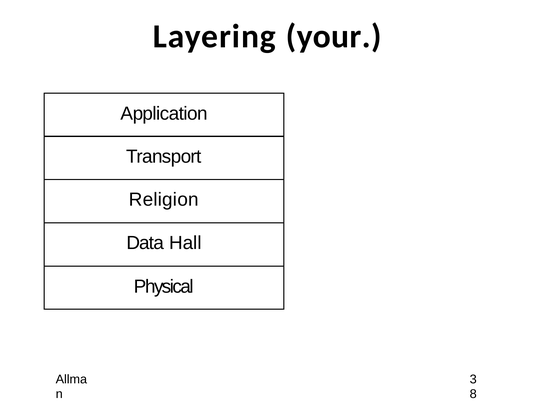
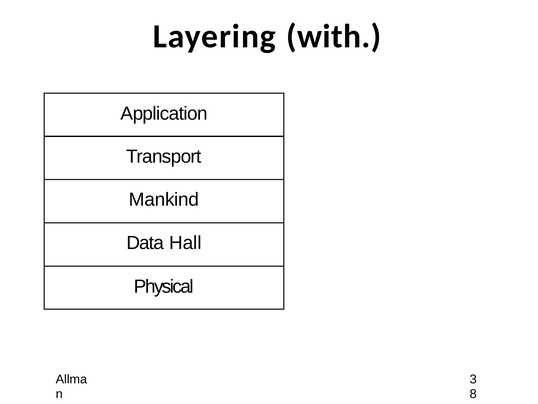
your: your -> with
Religion: Religion -> Mankind
